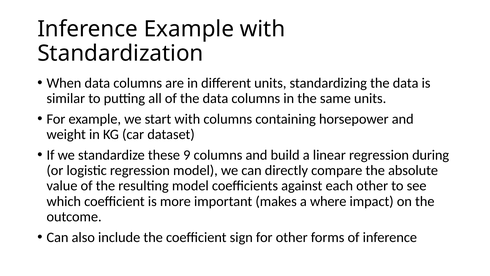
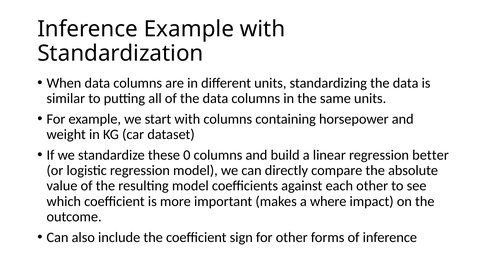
9: 9 -> 0
during: during -> better
